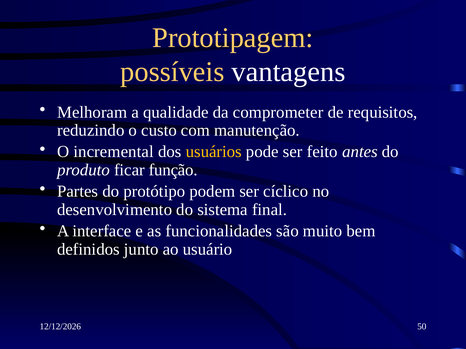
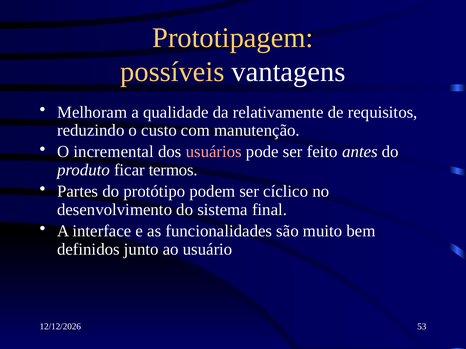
comprometer: comprometer -> relativamente
usuários colour: yellow -> pink
função: função -> termos
50: 50 -> 53
